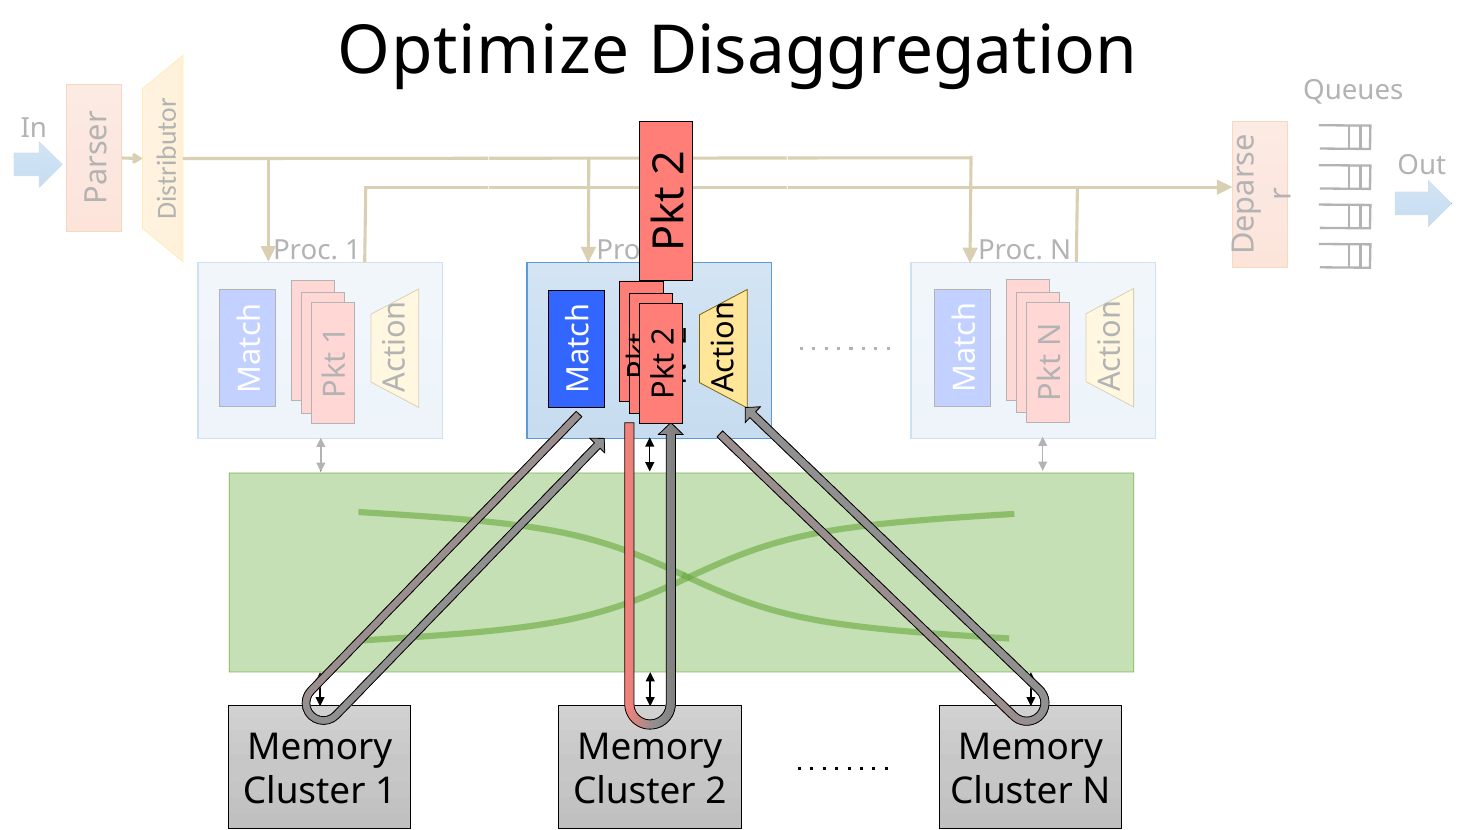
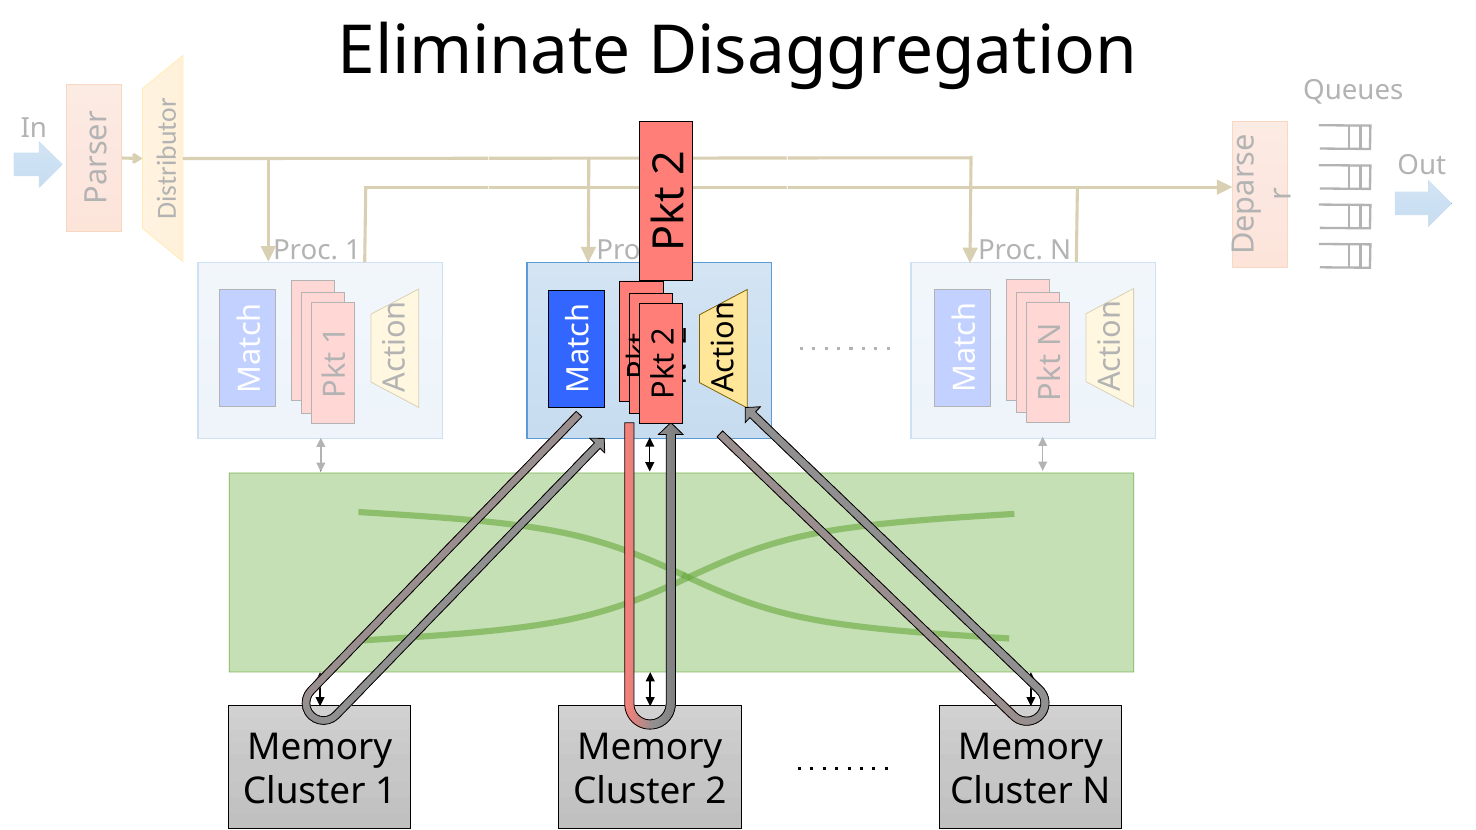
Optimize: Optimize -> Eliminate
